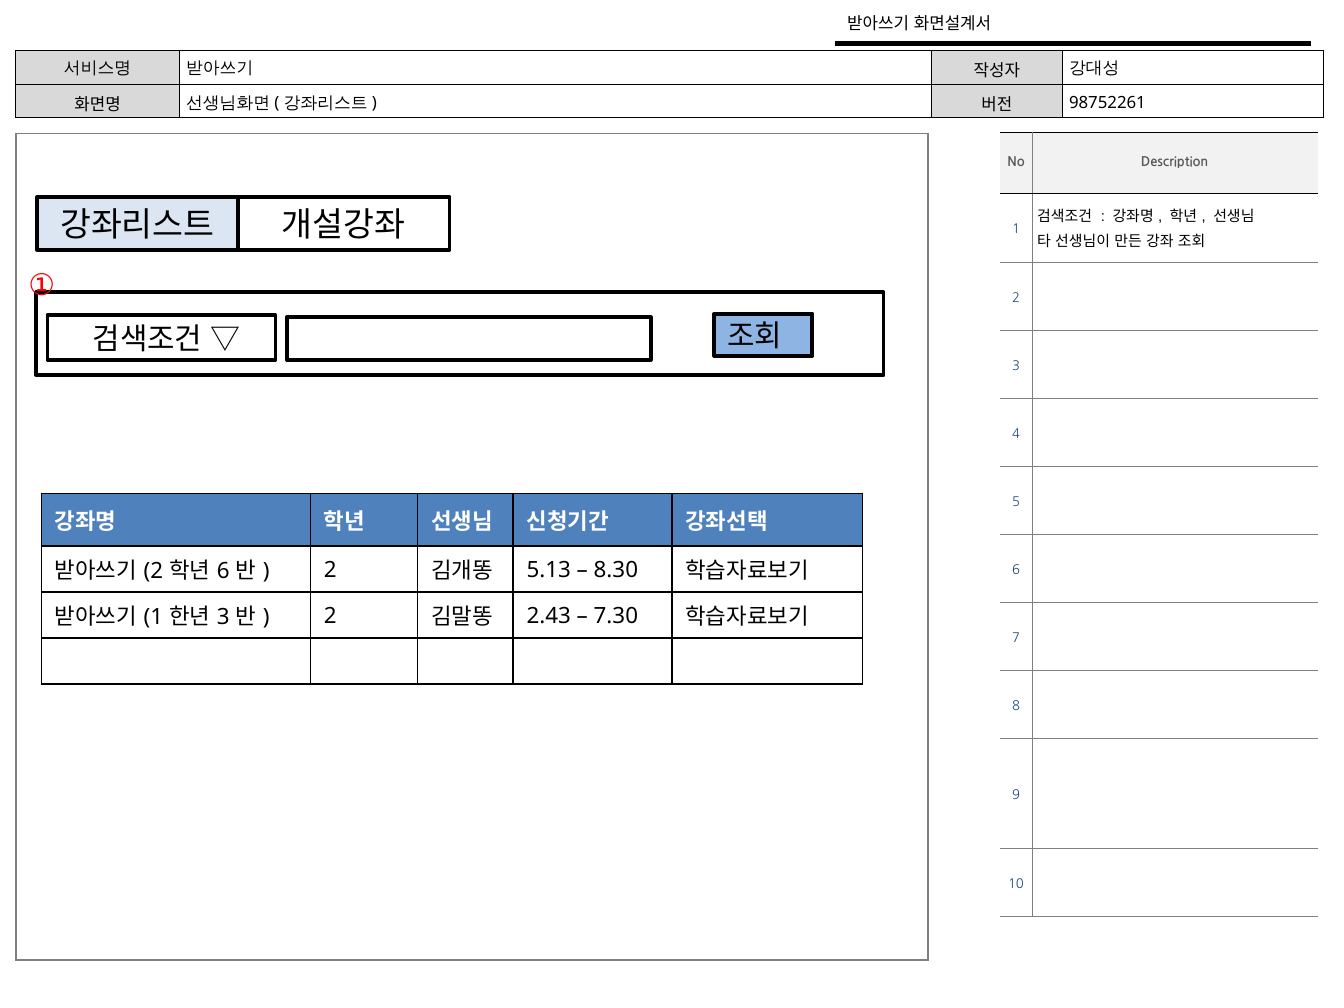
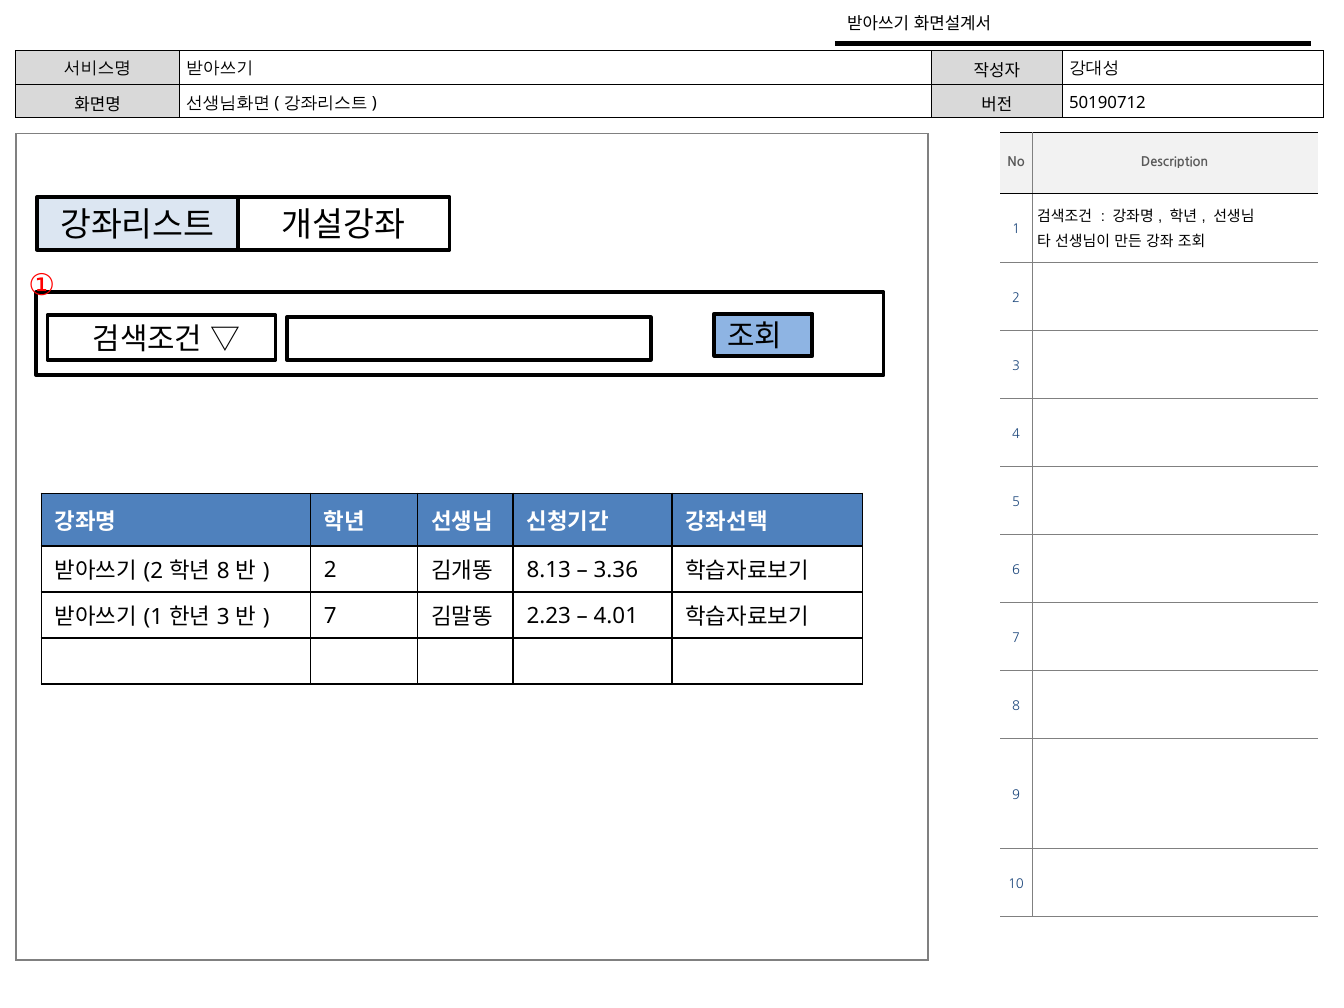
98752261: 98752261 -> 50190712
6 at (223, 571): 6 -> 8
5.13: 5.13 -> 8.13
8.30: 8.30 -> 3.36
2 at (330, 616): 2 -> 7
2.43: 2.43 -> 2.23
7.30: 7.30 -> 4.01
